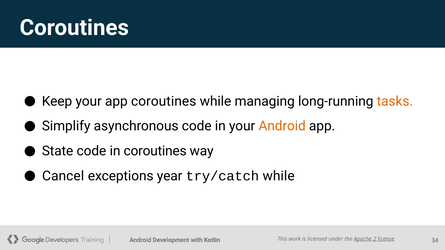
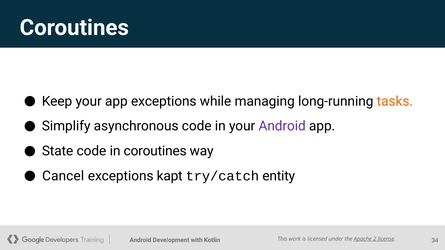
app coroutines: coroutines -> exceptions
Android at (282, 126) colour: orange -> purple
year: year -> kapt
try/catch while: while -> entity
